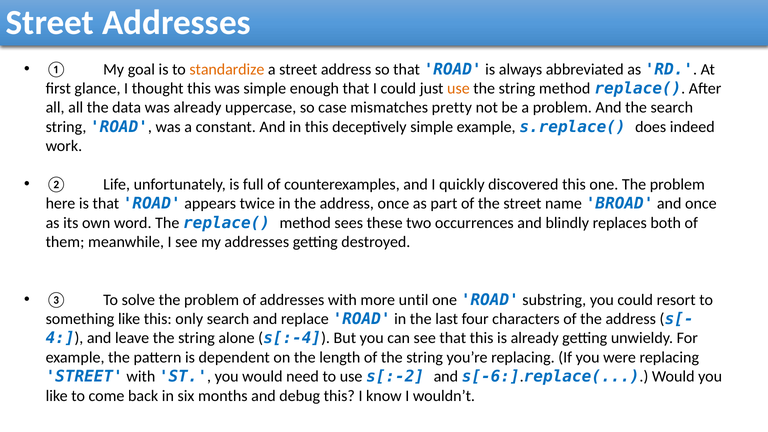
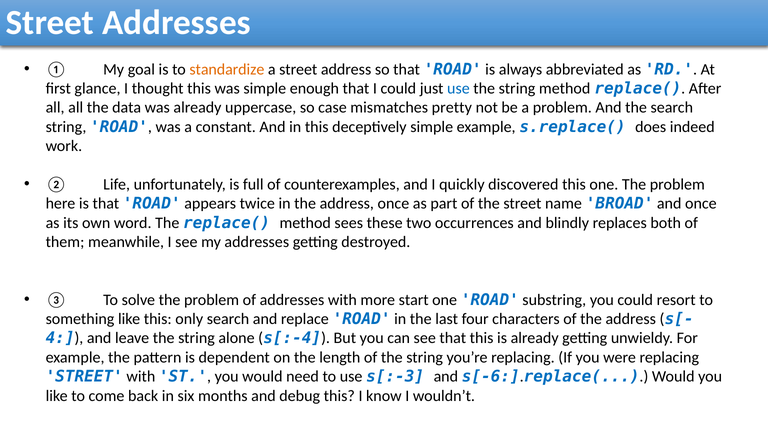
use at (458, 88) colour: orange -> blue
until: until -> start
s[:-2: s[:-2 -> s[:-3
